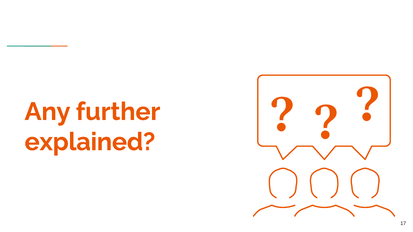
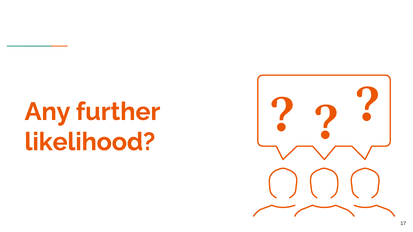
explained: explained -> likelihood
